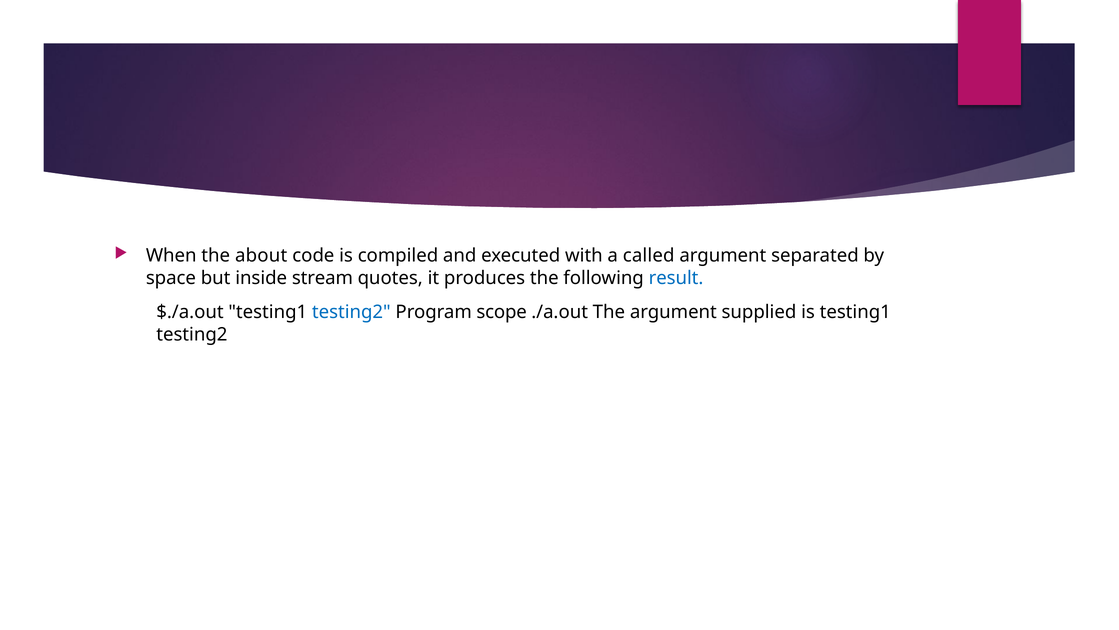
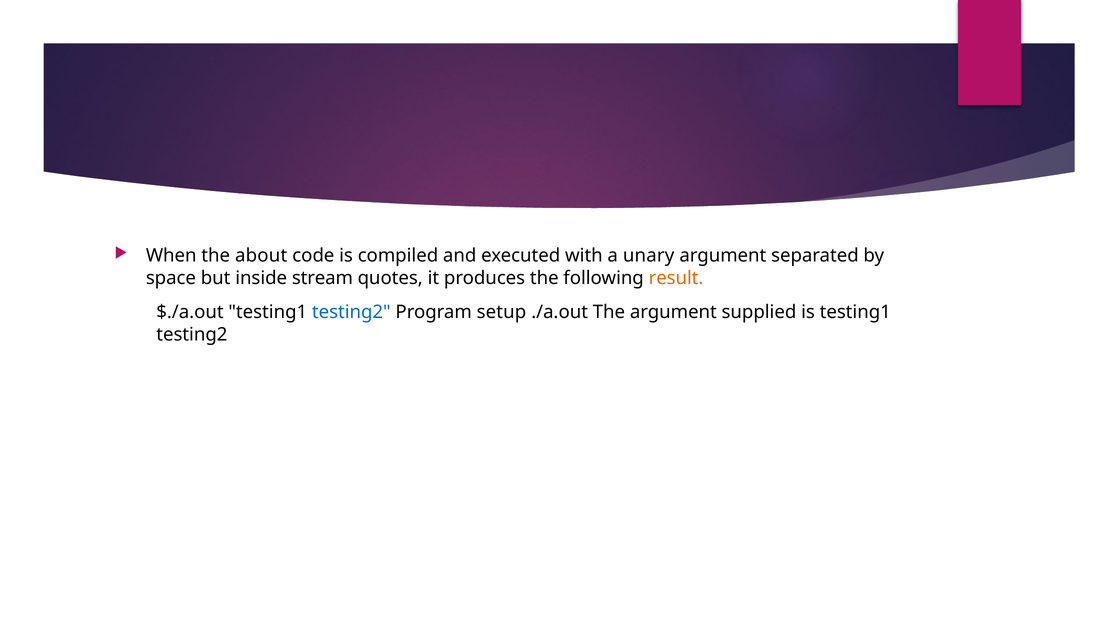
called: called -> unary
result colour: blue -> orange
scope: scope -> setup
